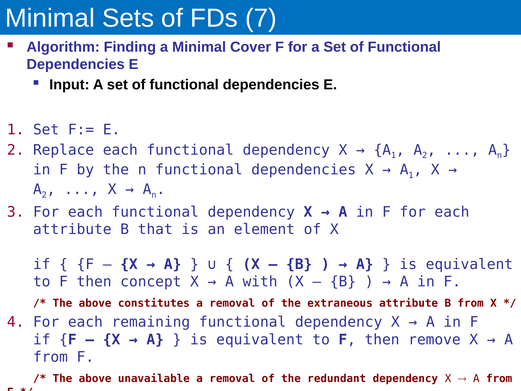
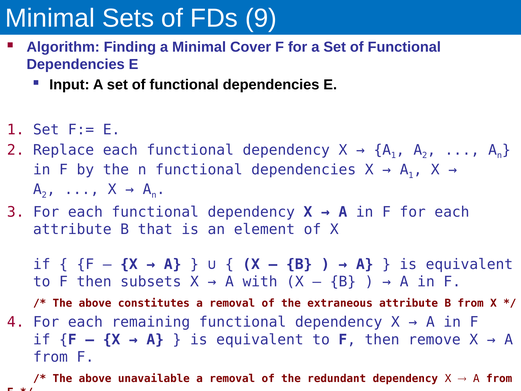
7: 7 -> 9
concept: concept -> subsets
